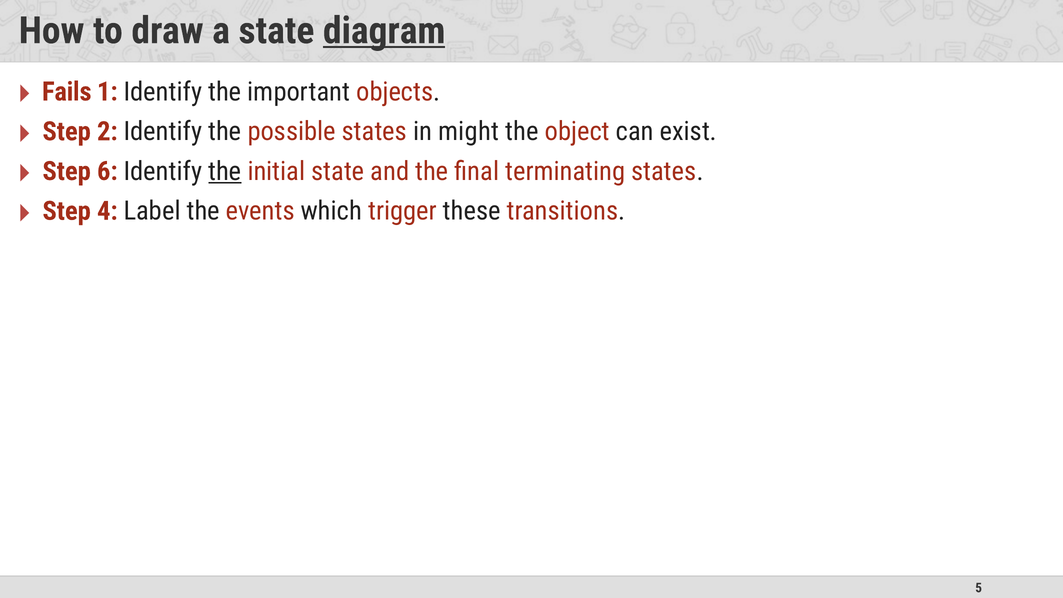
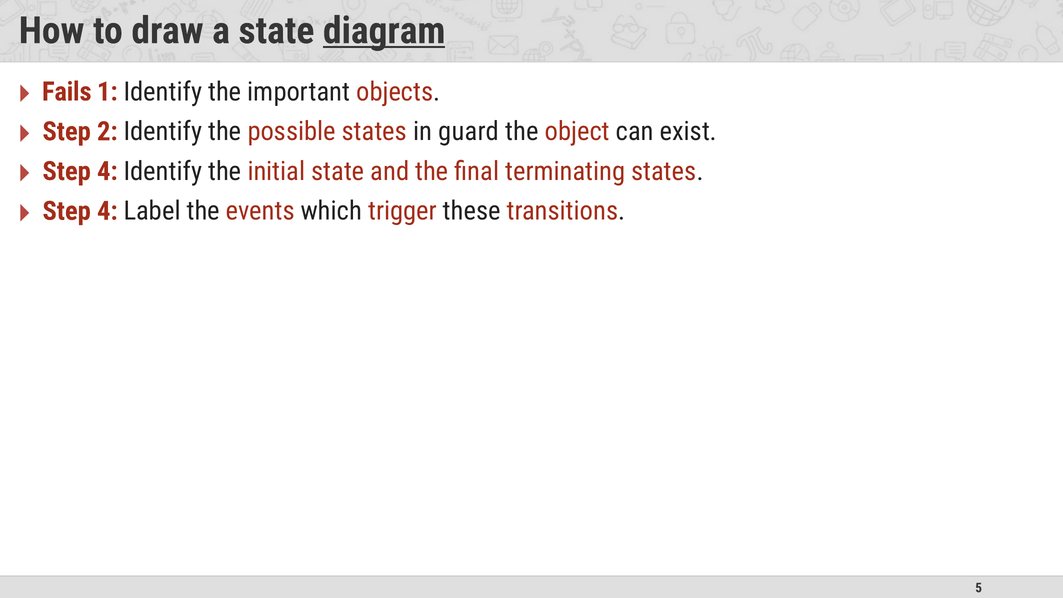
might: might -> guard
6 at (107, 171): 6 -> 4
the at (225, 171) underline: present -> none
